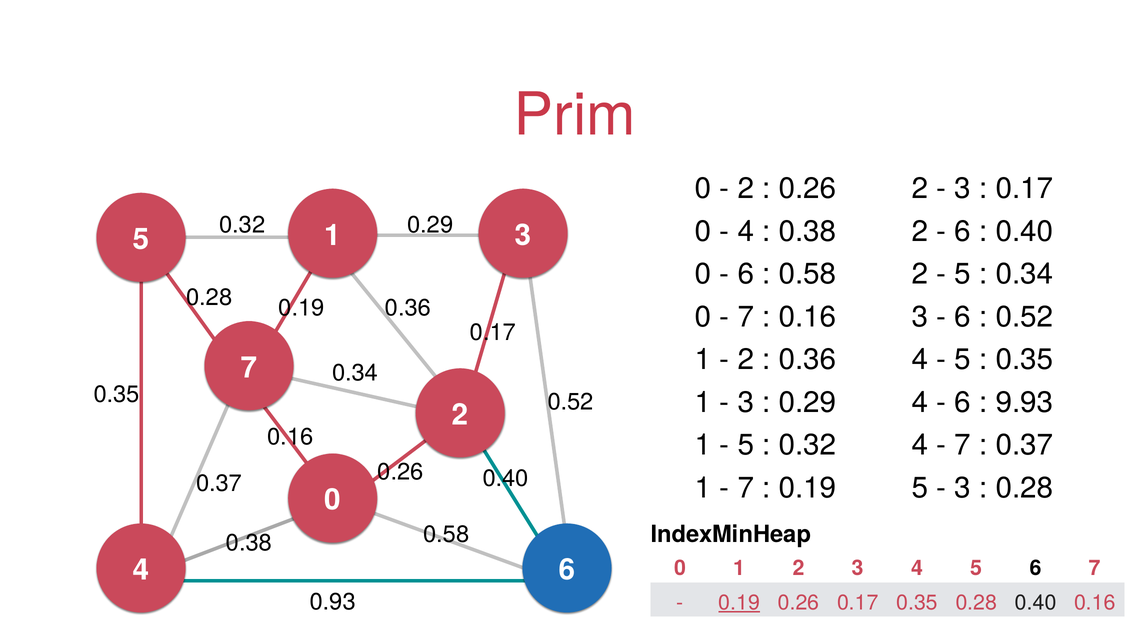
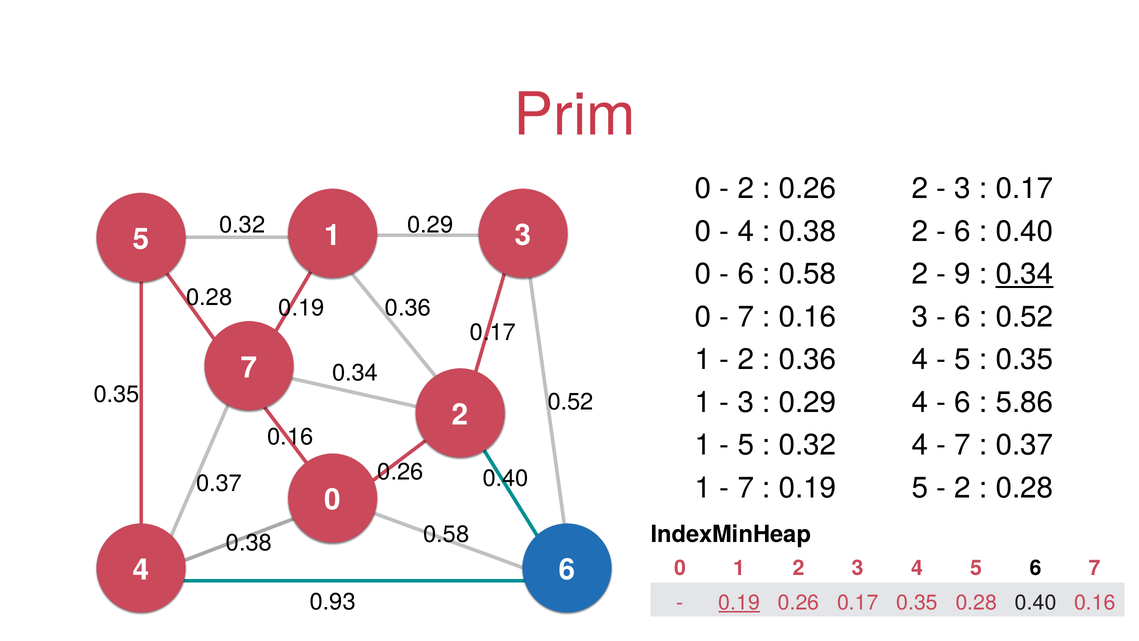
5 at (963, 274): 5 -> 9
0.34 at (1025, 274) underline: none -> present
9.93: 9.93 -> 5.86
3 at (963, 488): 3 -> 2
